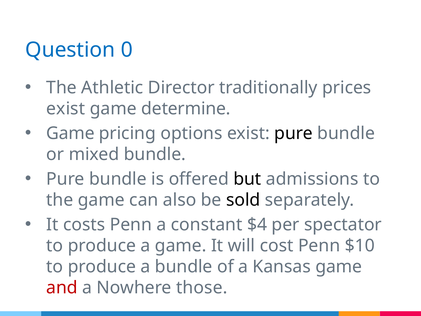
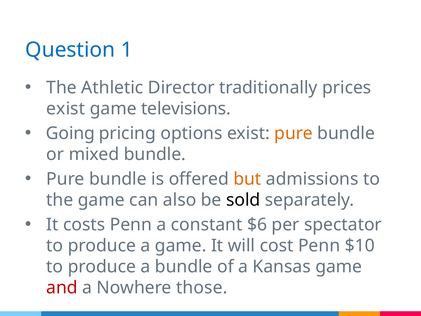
0: 0 -> 1
determine: determine -> televisions
Game at (70, 133): Game -> Going
pure at (294, 133) colour: black -> orange
but colour: black -> orange
$4: $4 -> $6
